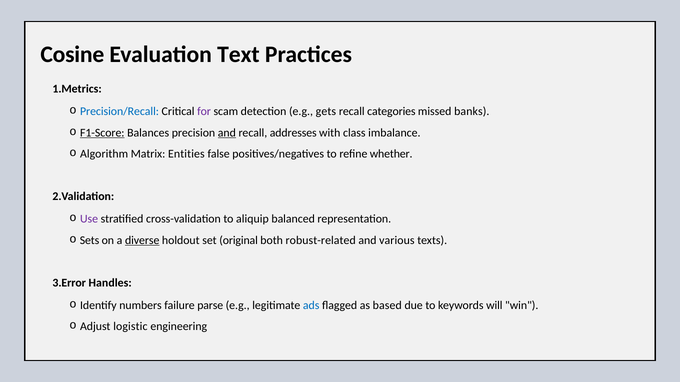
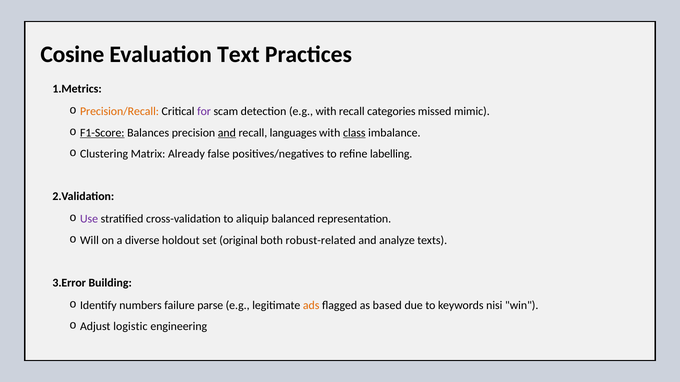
Precision/Recall colour: blue -> orange
e.g gets: gets -> with
banks: banks -> mimic
addresses: addresses -> languages
class underline: none -> present
Algorithm: Algorithm -> Clustering
Entities: Entities -> Already
whether: whether -> labelling
Sets: Sets -> Will
diverse underline: present -> none
various: various -> analyze
Handles: Handles -> Building
ads colour: blue -> orange
will: will -> nisi
